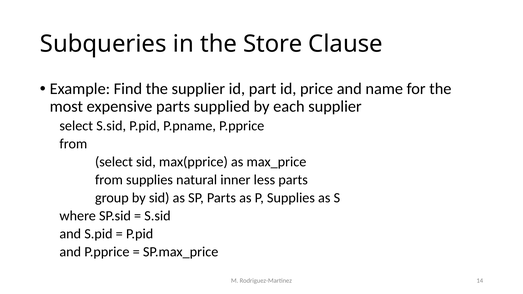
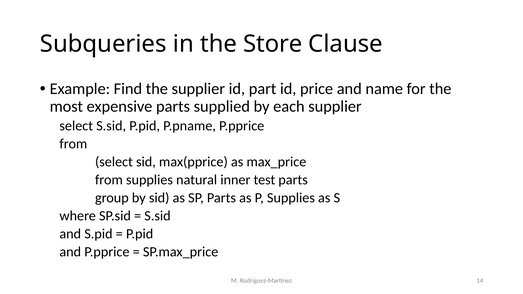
less: less -> test
